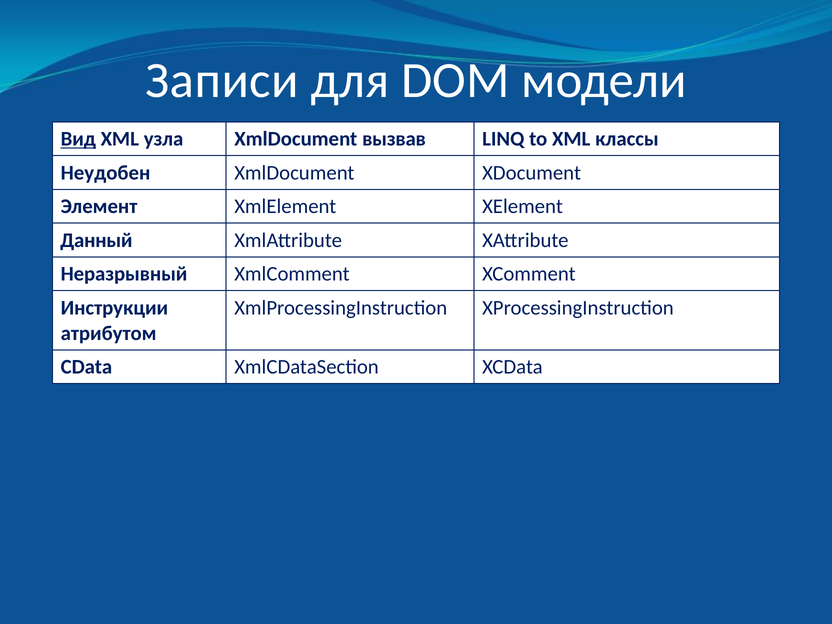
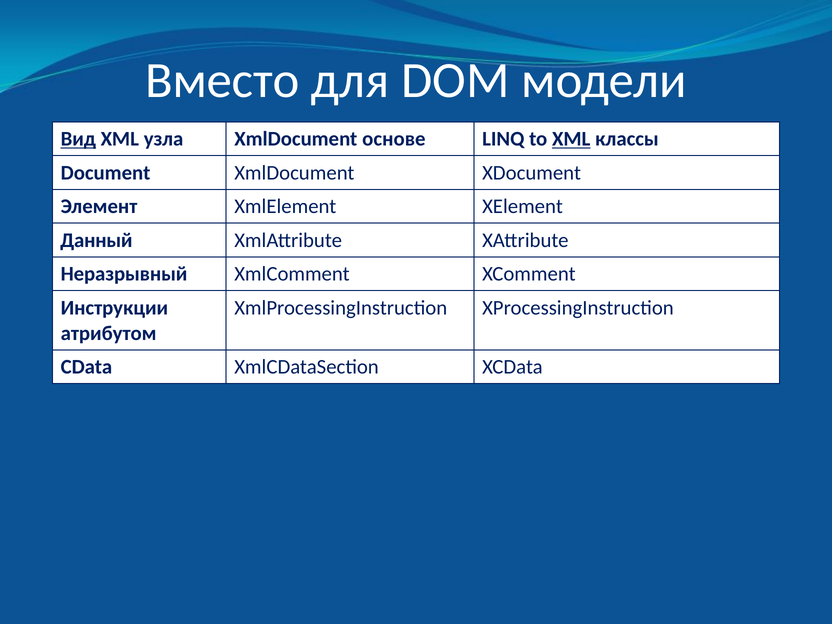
Записи: Записи -> Вместо
вызвав: вызвав -> основе
XML at (571, 139) underline: none -> present
Неудобен: Неудобен -> Document
